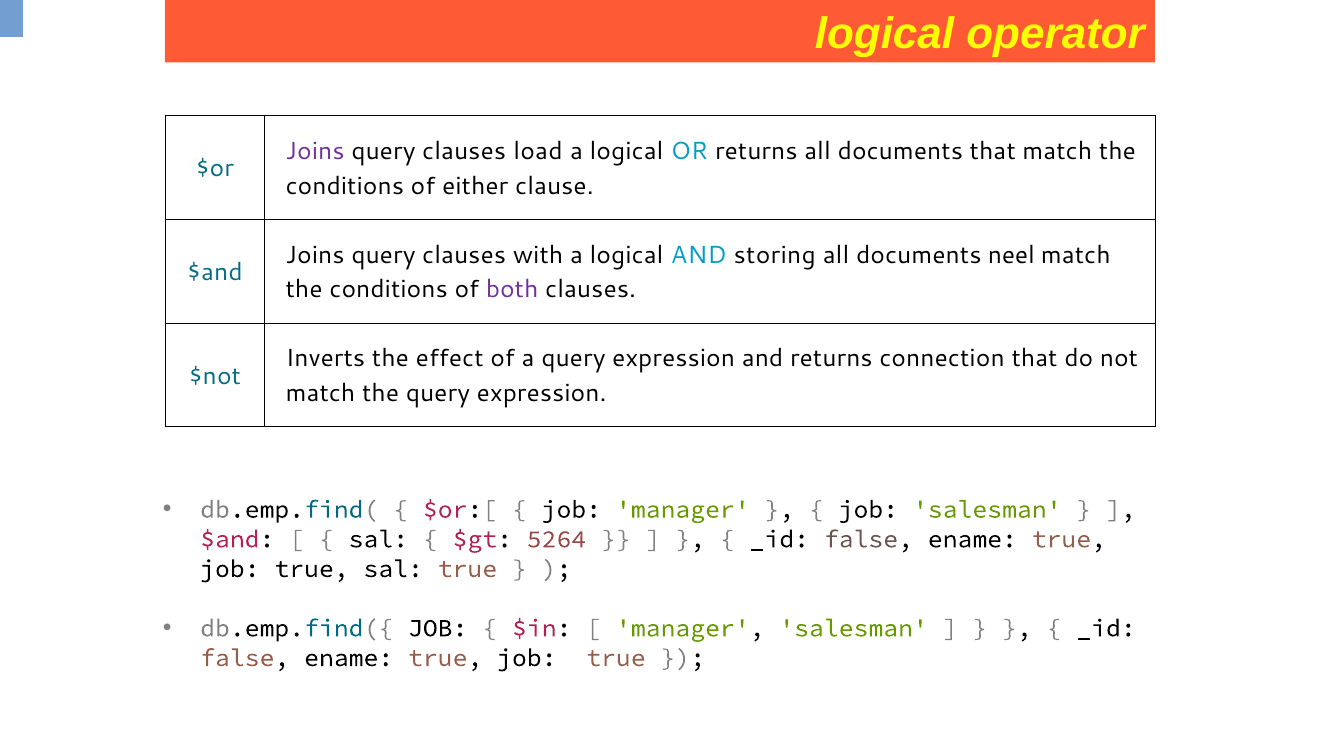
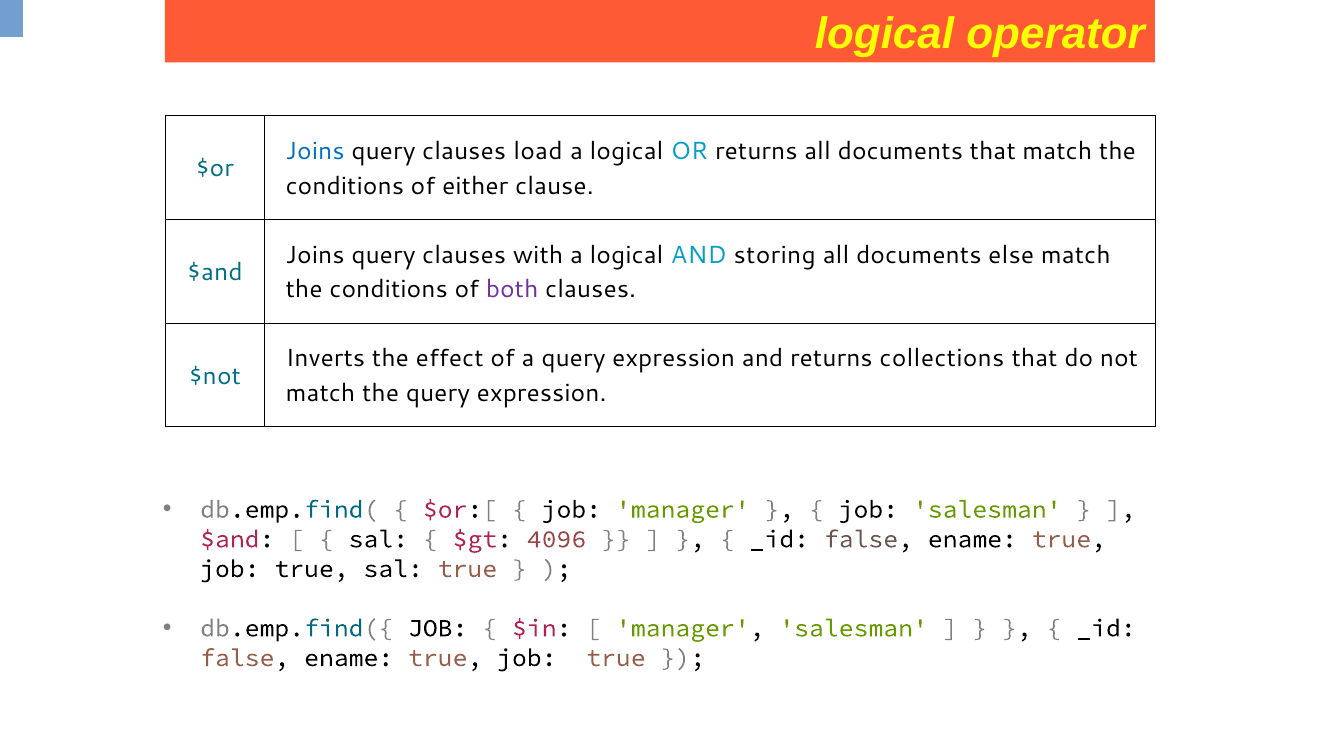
Joins at (315, 151) colour: purple -> blue
neel: neel -> else
connection: connection -> collections
5264: 5264 -> 4096
